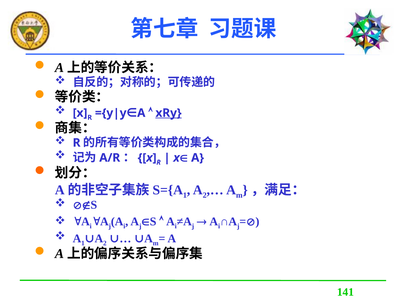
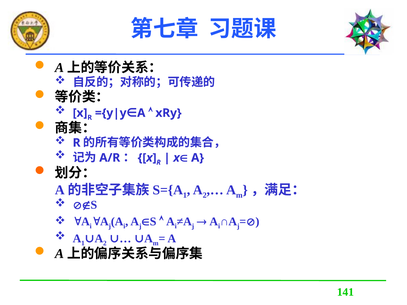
xRy underline: present -> none
